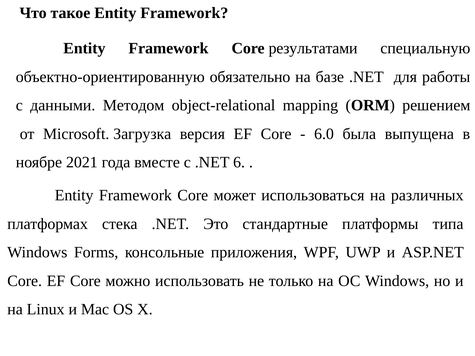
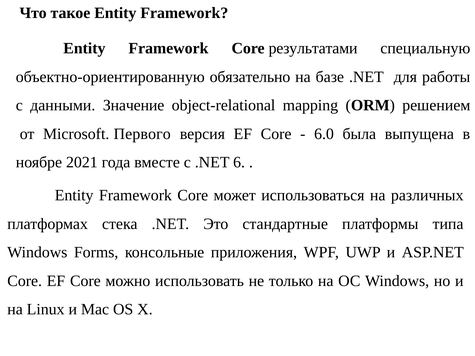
Методом: Методом -> Значение
Загрузка: Загрузка -> Первого
